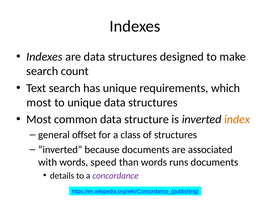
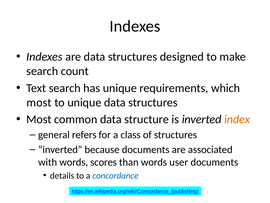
offset: offset -> refers
speed: speed -> scores
runs: runs -> user
concordance colour: purple -> blue
